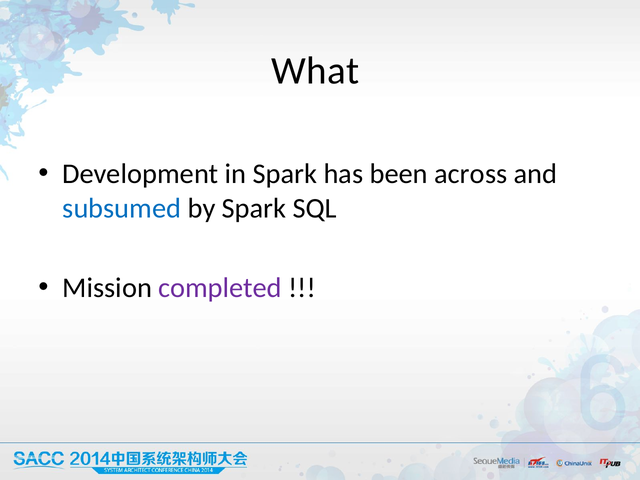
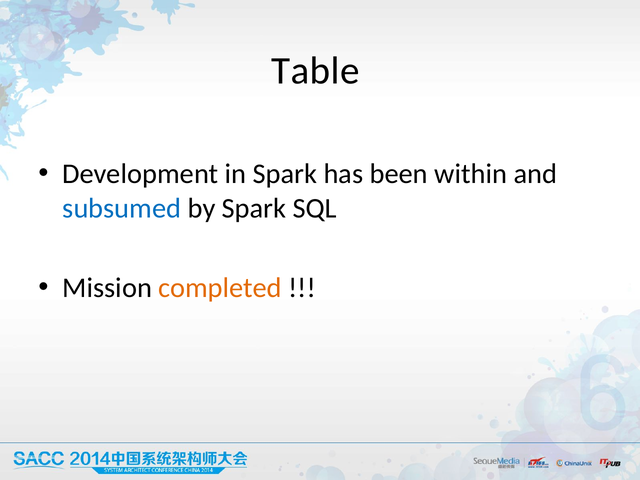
What: What -> Table
across: across -> within
completed colour: purple -> orange
